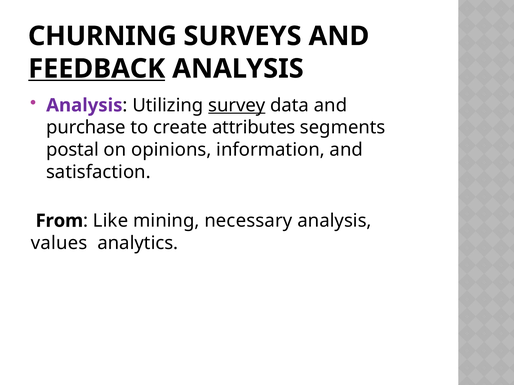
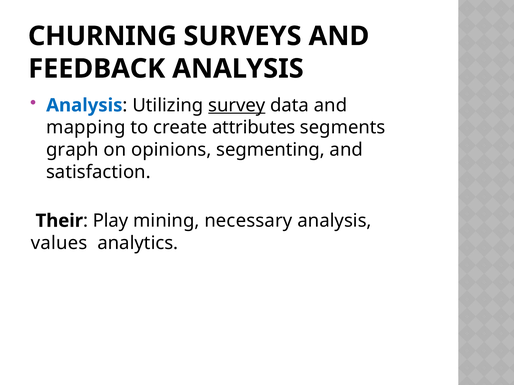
FEEDBACK underline: present -> none
Analysis at (84, 105) colour: purple -> blue
purchase: purchase -> mapping
postal: postal -> graph
information: information -> segmenting
From: From -> Their
Like: Like -> Play
